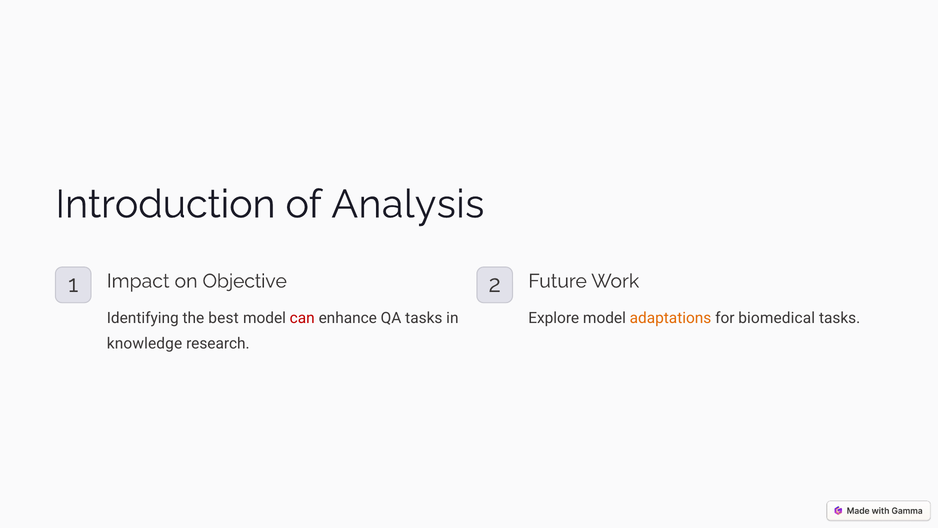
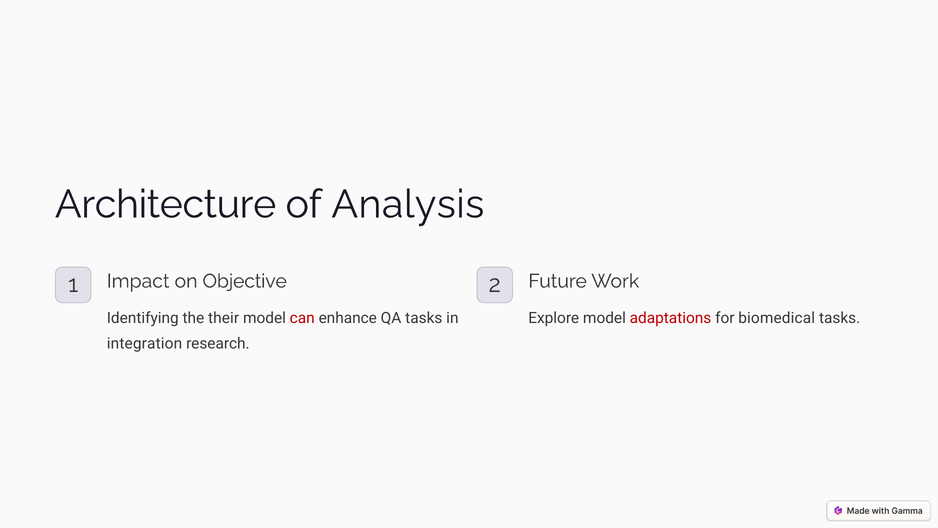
Introduction: Introduction -> Architecture
best: best -> their
adaptations colour: orange -> red
knowledge: knowledge -> integration
